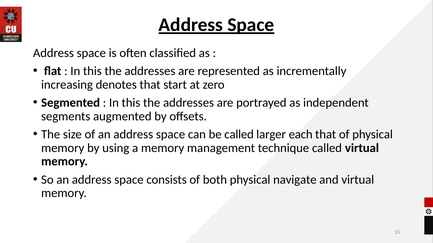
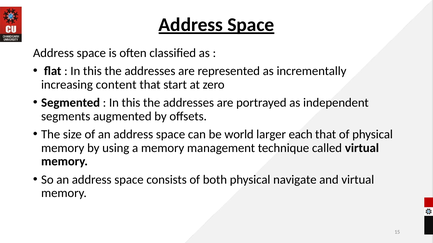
denotes: denotes -> content
be called: called -> world
